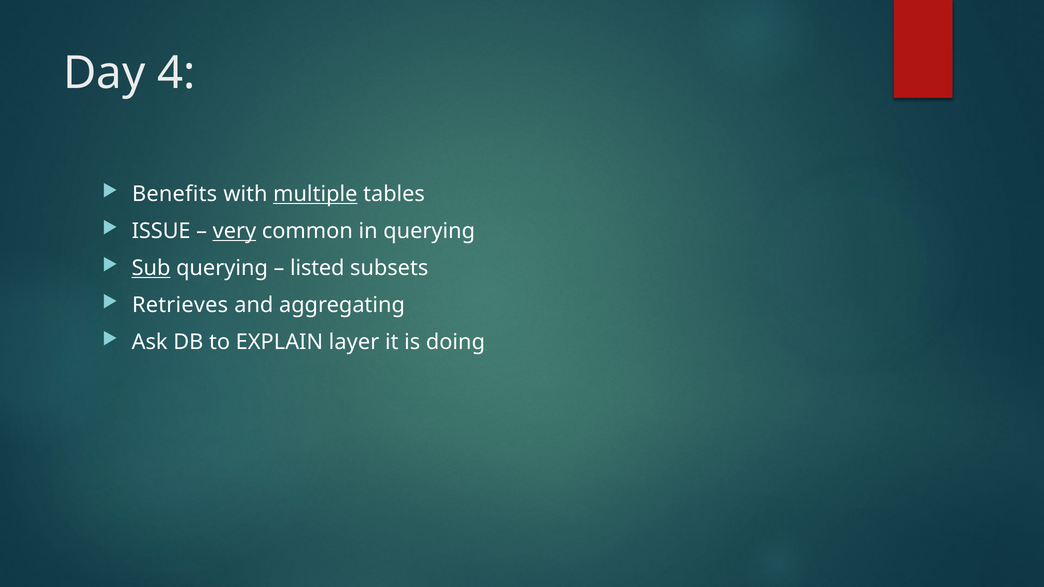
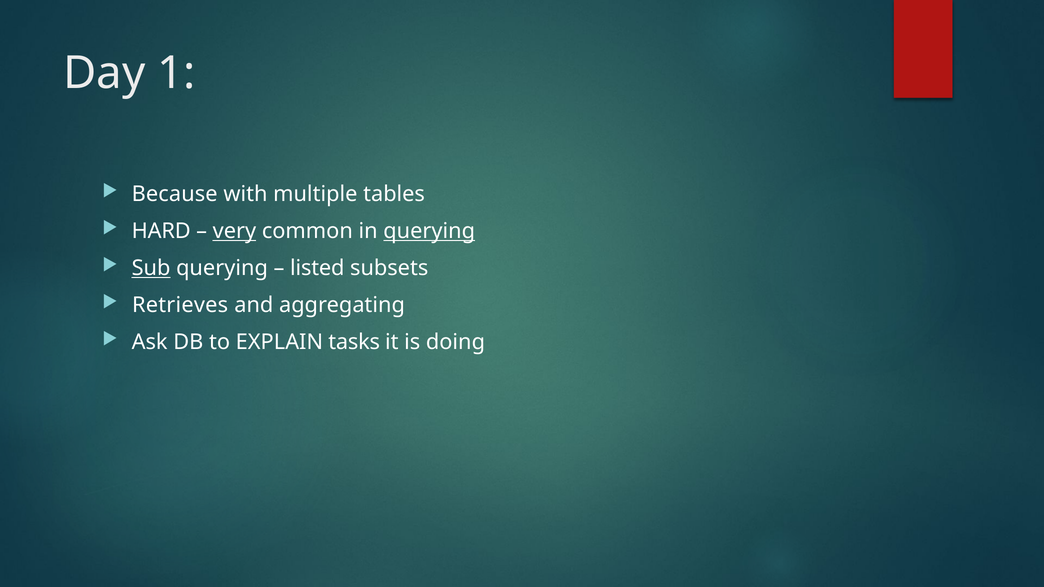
4: 4 -> 1
Benefits: Benefits -> Because
multiple underline: present -> none
ISSUE: ISSUE -> HARD
querying at (429, 231) underline: none -> present
layer: layer -> tasks
